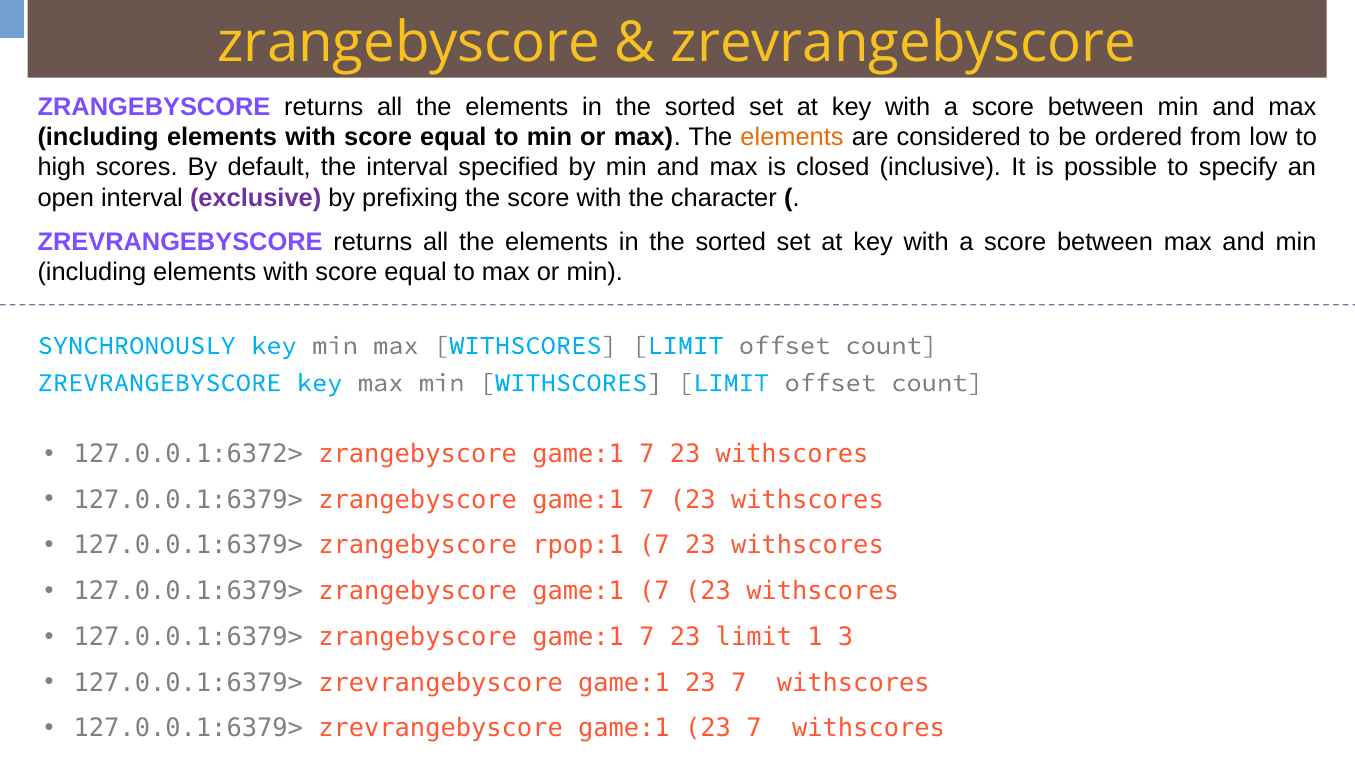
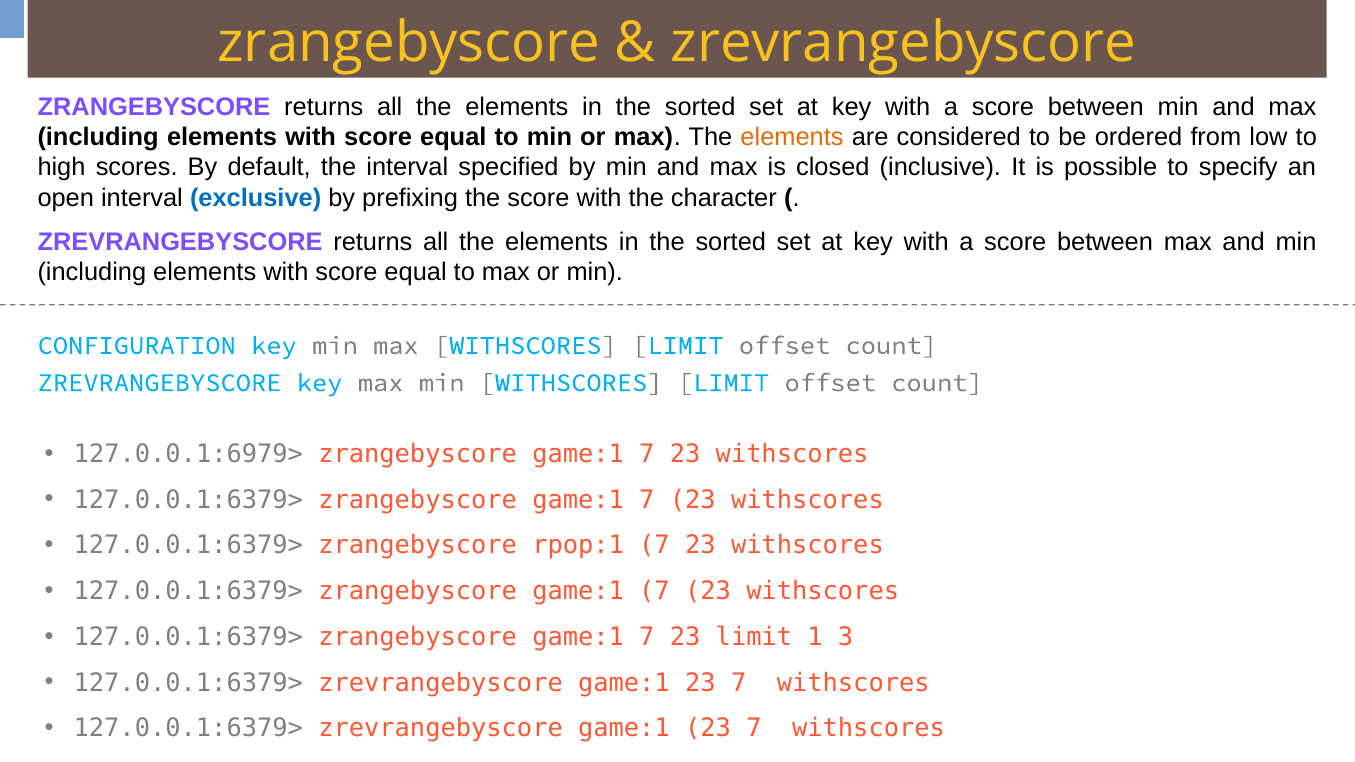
exclusive colour: purple -> blue
SYNCHRONOUSLY: SYNCHRONOUSLY -> CONFIGURATION
127.0.0.1:6372>: 127.0.0.1:6372> -> 127.0.0.1:6979>
